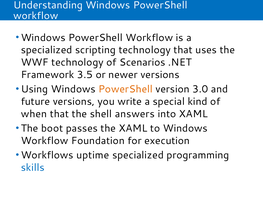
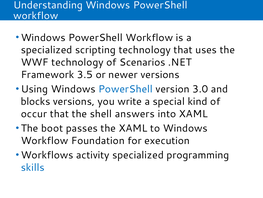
PowerShell at (126, 89) colour: orange -> blue
future: future -> blocks
when: when -> occur
uptime: uptime -> activity
